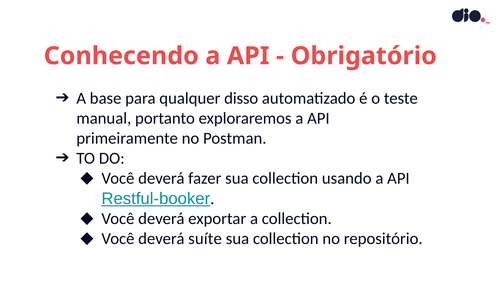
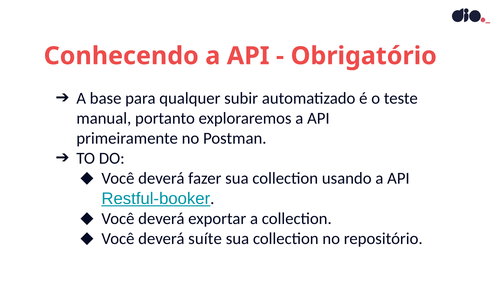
disso: disso -> subir
